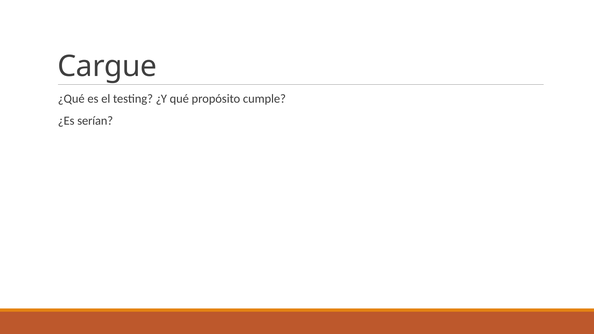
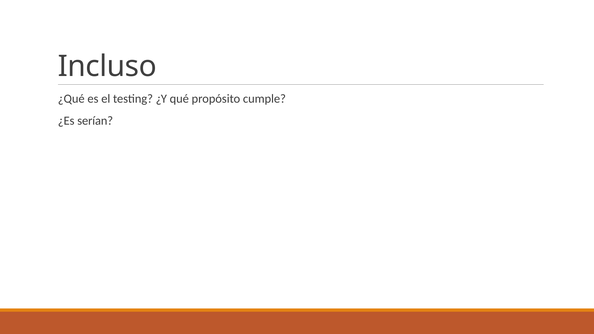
Cargue: Cargue -> Incluso
